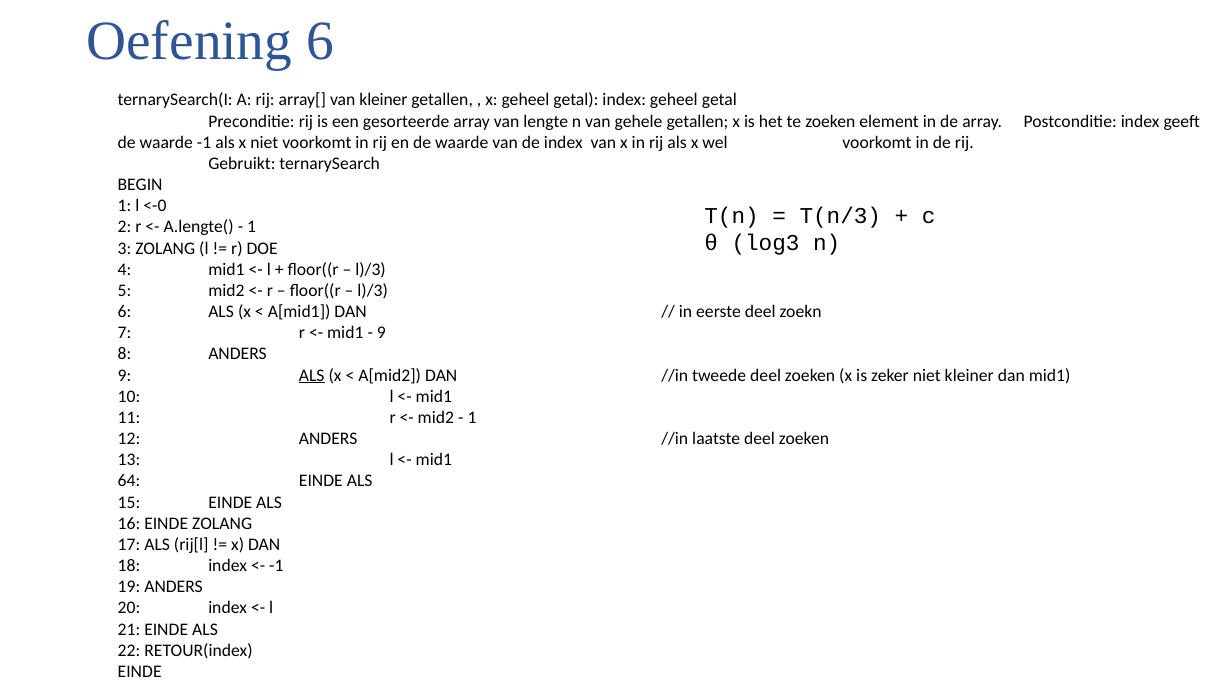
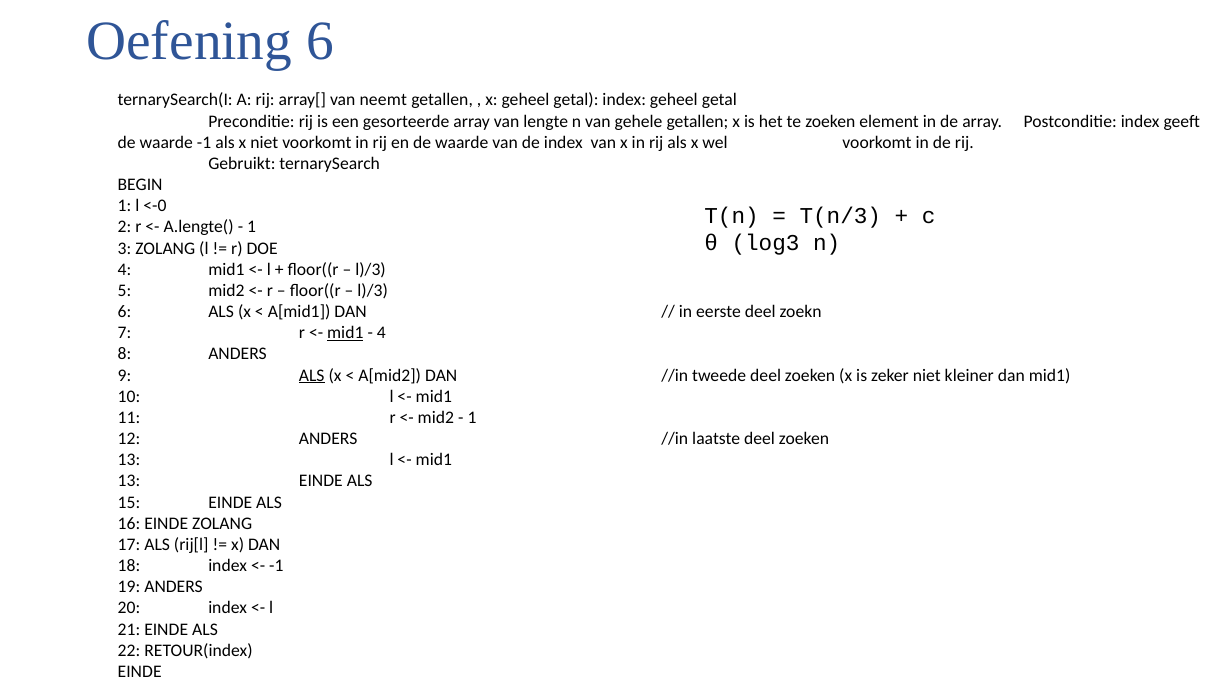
van kleiner: kleiner -> neemt
mid1 at (345, 333) underline: none -> present
9 at (381, 333): 9 -> 4
64 at (129, 481): 64 -> 13
